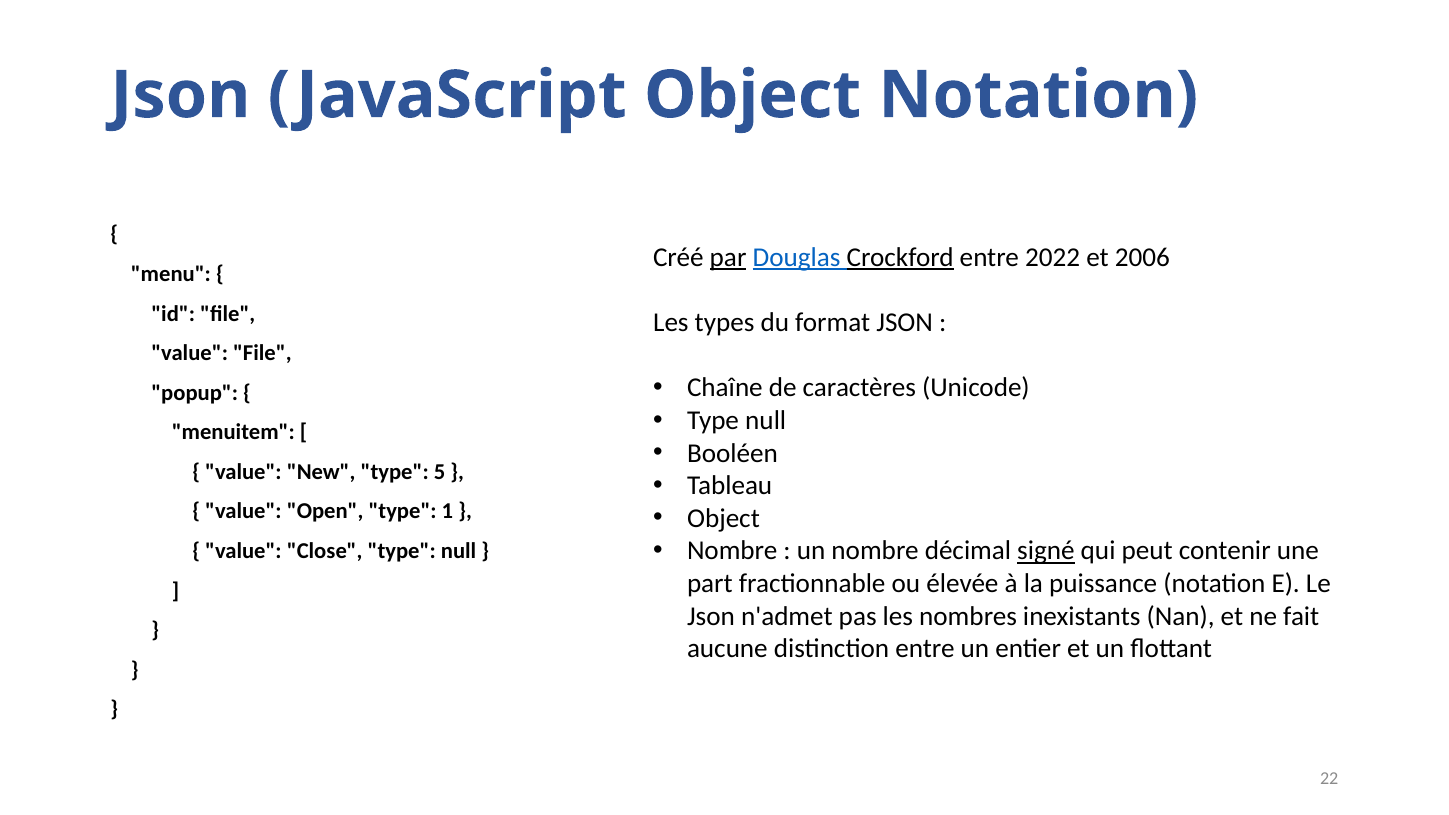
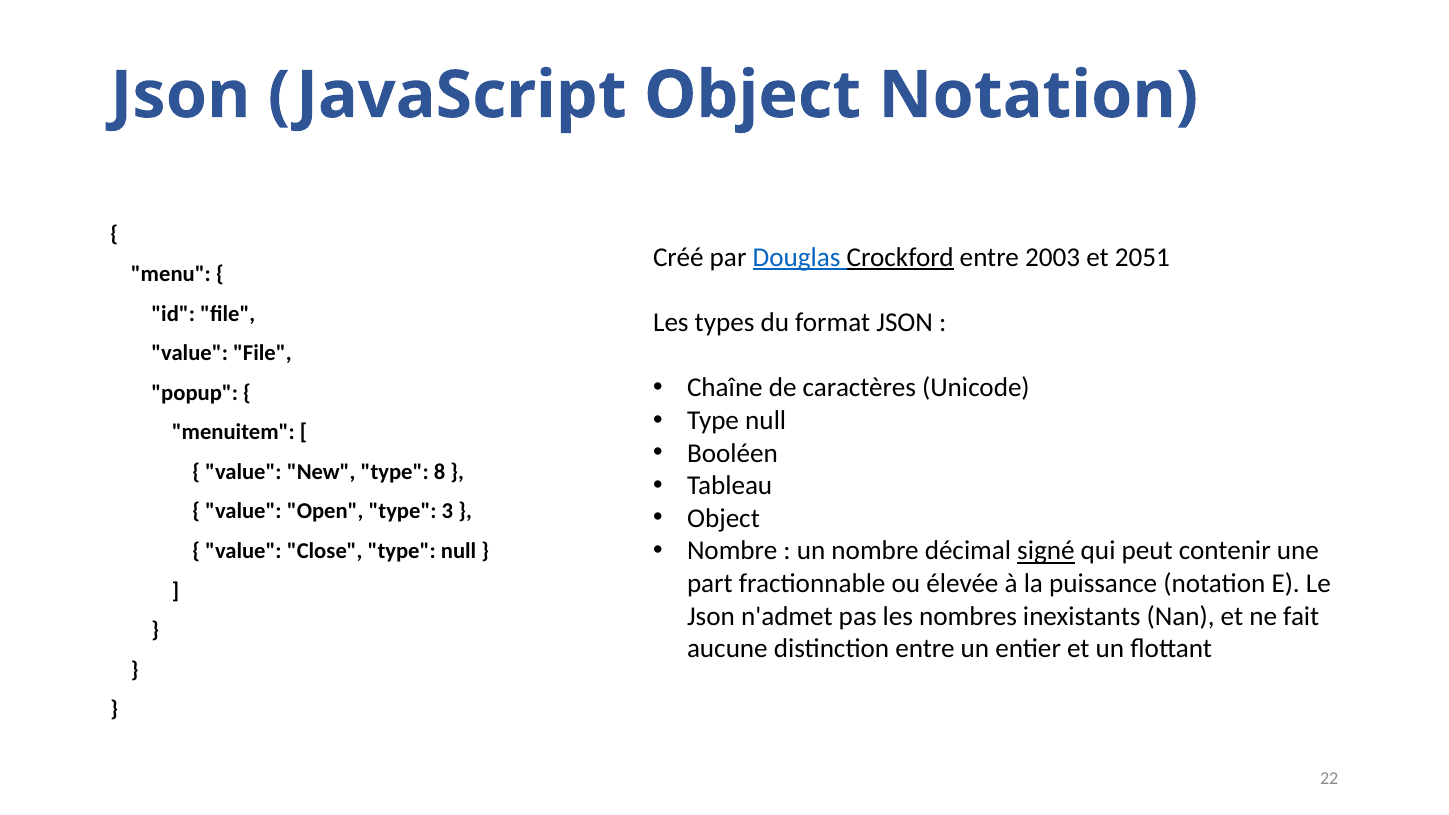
par underline: present -> none
2022: 2022 -> 2003
2006: 2006 -> 2051
5: 5 -> 8
1: 1 -> 3
